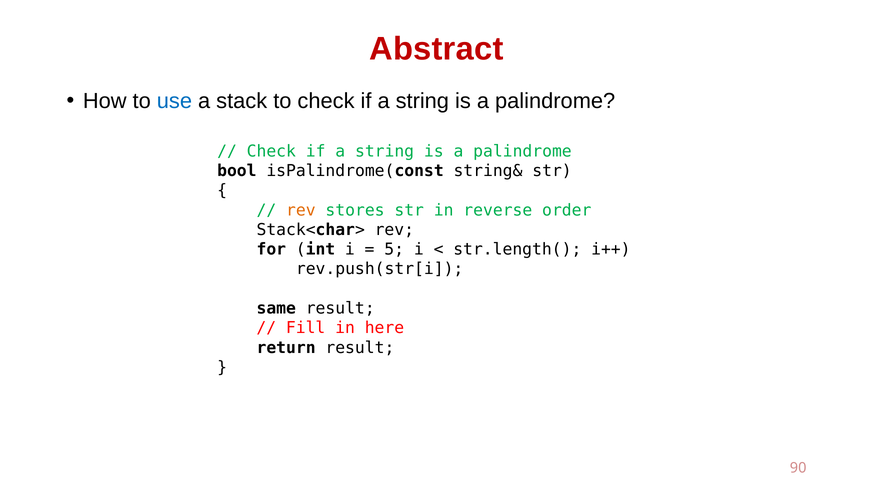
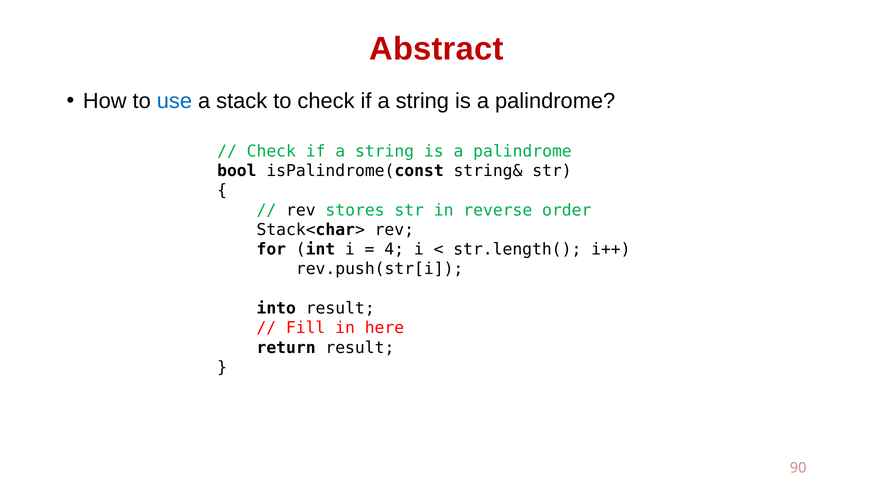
rev at (301, 210) colour: orange -> black
5: 5 -> 4
same: same -> into
